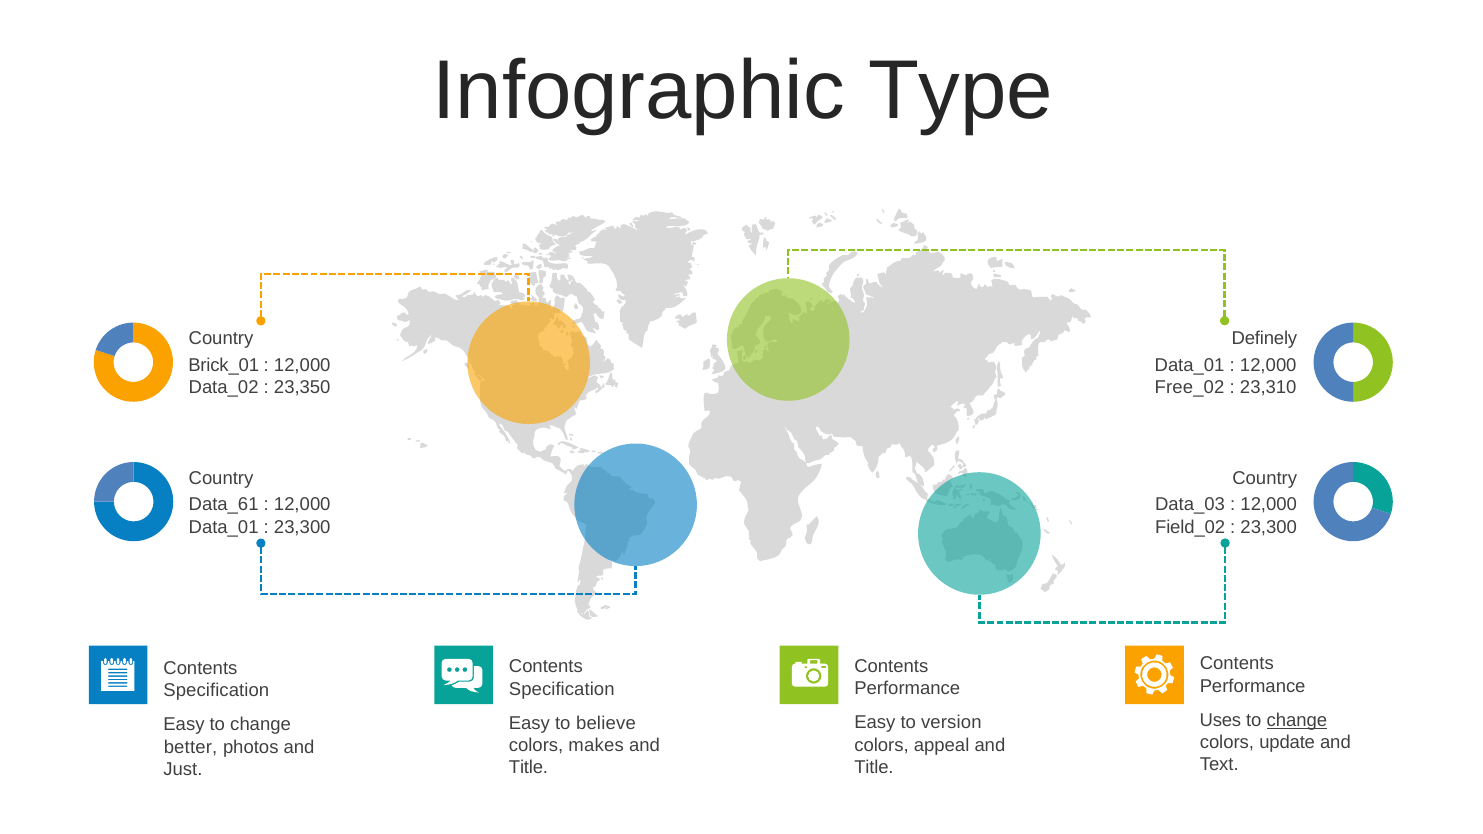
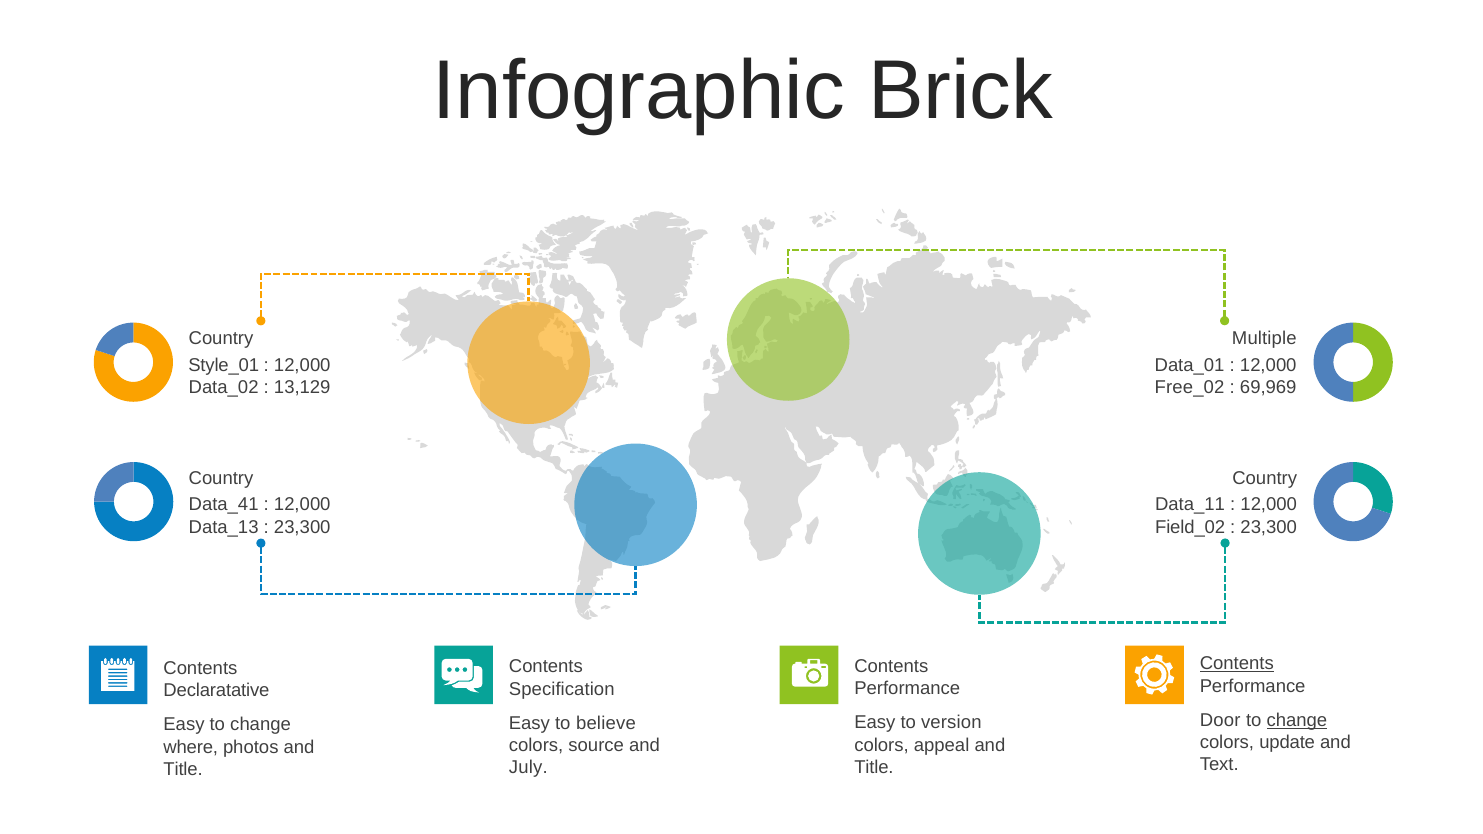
Type: Type -> Brick
Definely: Definely -> Multiple
Brick_01: Brick_01 -> Style_01
23,350: 23,350 -> 13,129
23,310: 23,310 -> 69,969
Data_61: Data_61 -> Data_41
Data_03: Data_03 -> Data_11
Data_01 at (224, 527): Data_01 -> Data_13
Contents at (1237, 664) underline: none -> present
Specification at (216, 691): Specification -> Declaratative
Uses: Uses -> Door
makes: makes -> source
better: better -> where
Title at (529, 768): Title -> July
Just at (183, 769): Just -> Title
